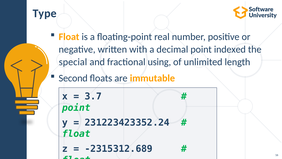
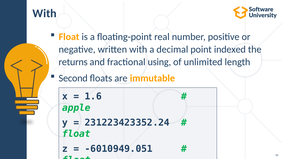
Type at (45, 13): Type -> With
special: special -> returns
3.7: 3.7 -> 1.6
point at (76, 107): point -> apple
-2315312.689: -2315312.689 -> -6010949.051
